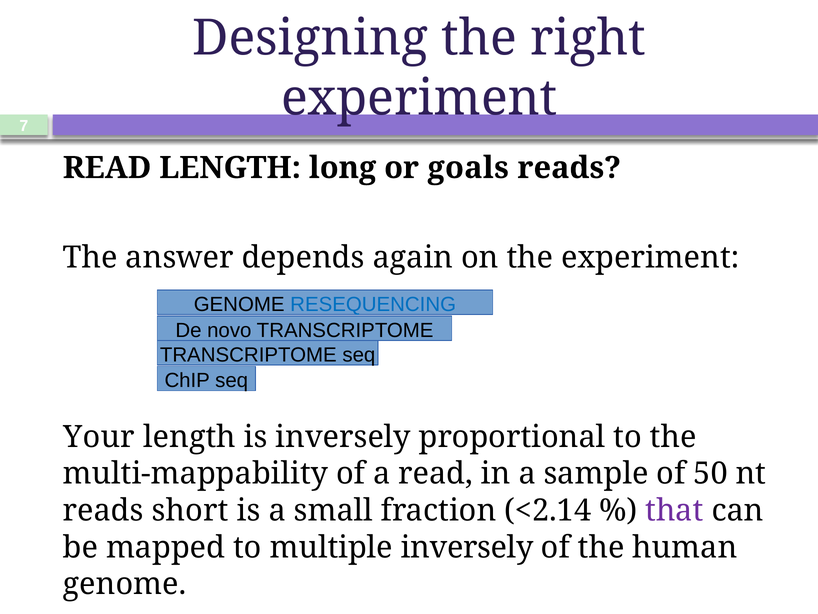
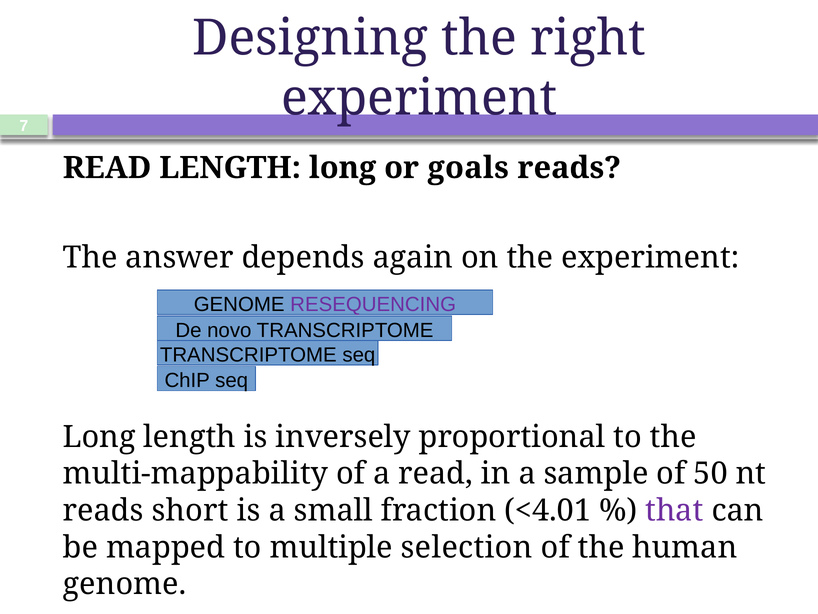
RESEQUENCING colour: blue -> purple
Your at (99, 437): Your -> Long
<2.14: <2.14 -> <4.01
multiple inversely: inversely -> selection
